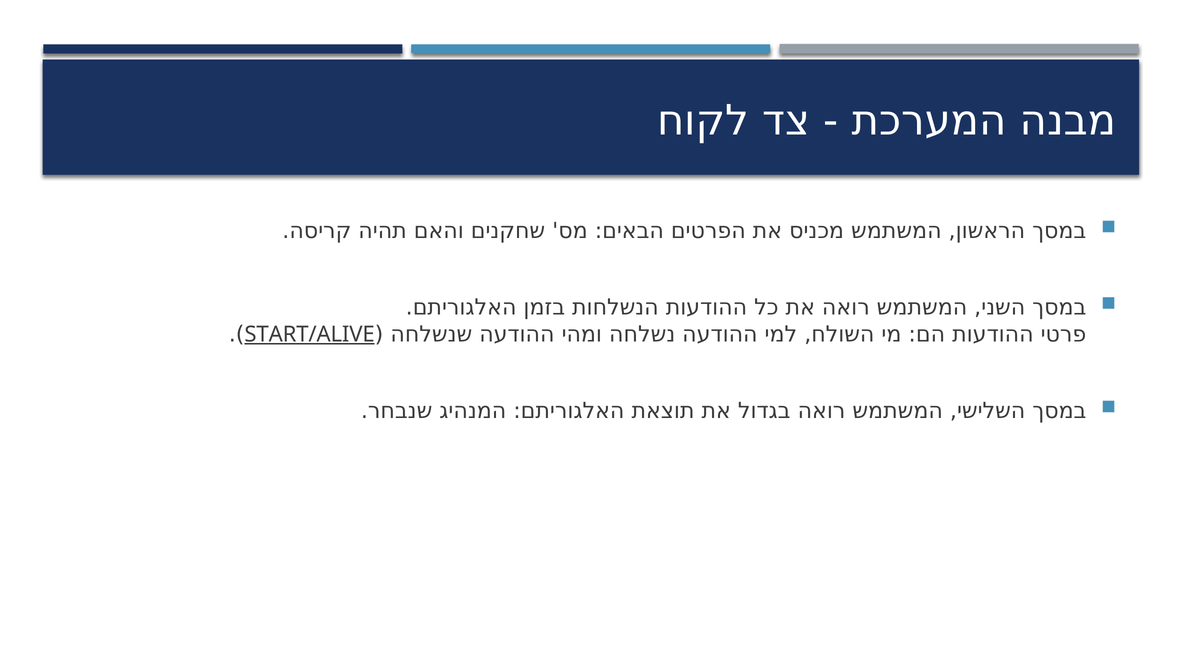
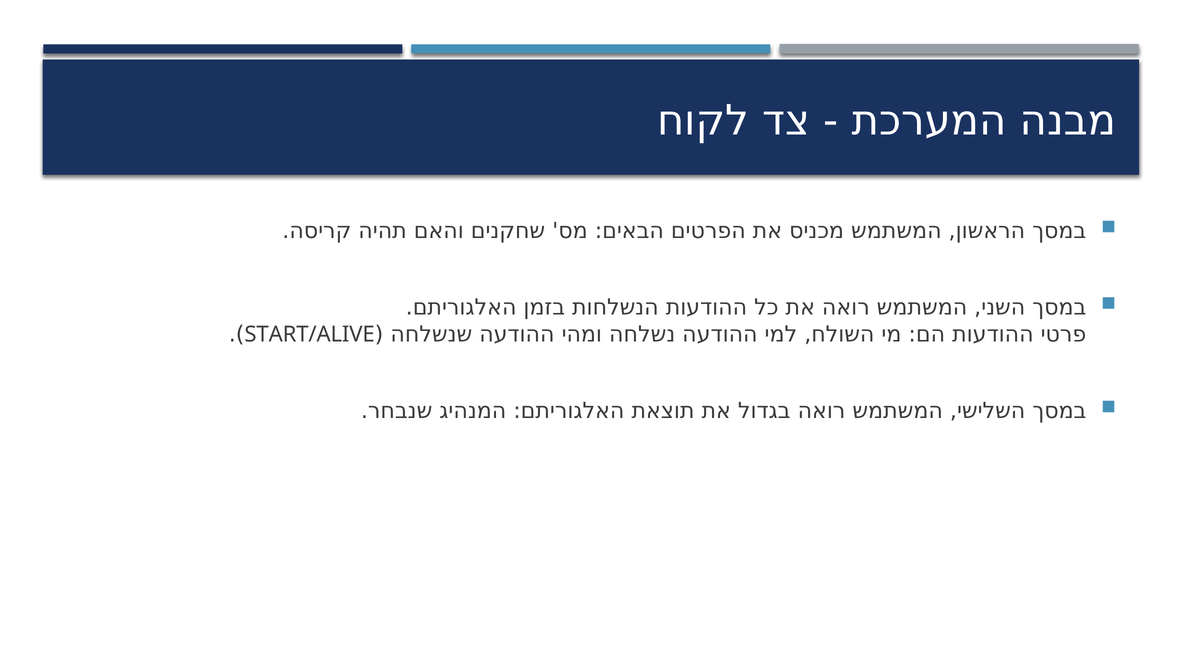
START/ALIVE underline: present -> none
